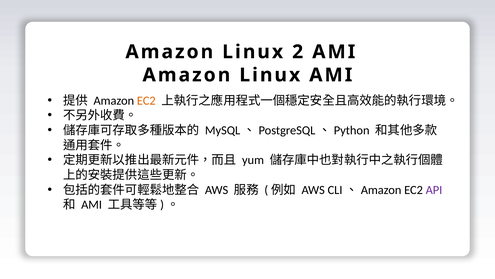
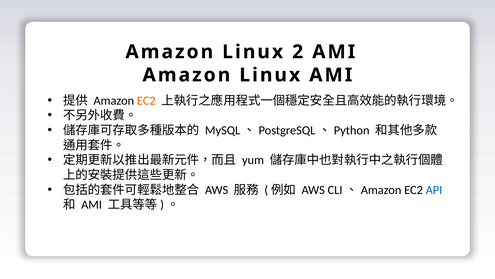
API colour: purple -> blue
